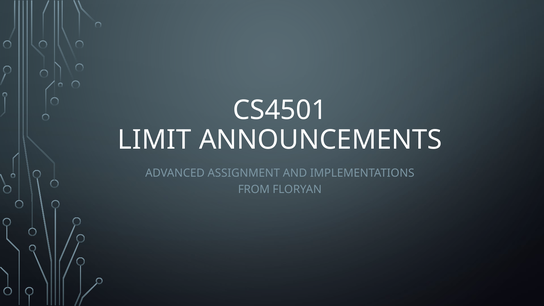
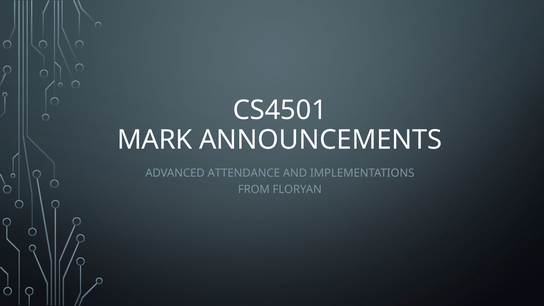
LIMIT: LIMIT -> MARK
ASSIGNMENT: ASSIGNMENT -> ATTENDANCE
